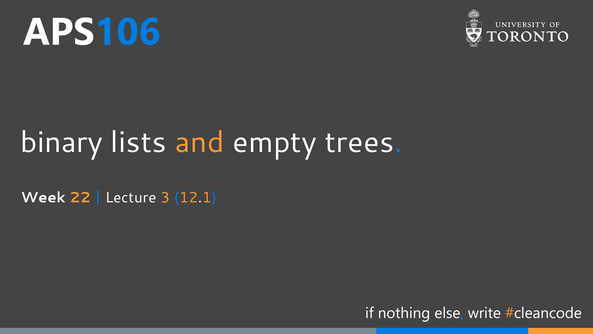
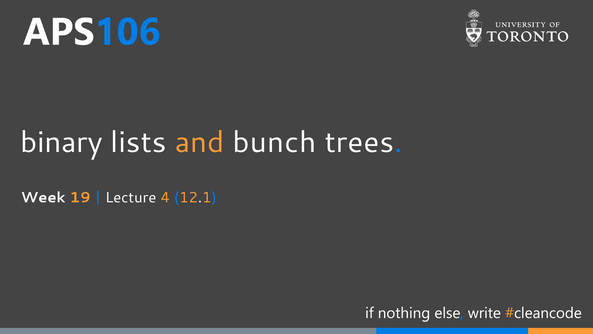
empty: empty -> bunch
22: 22 -> 19
3: 3 -> 4
